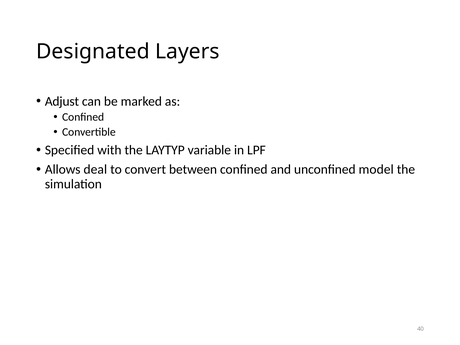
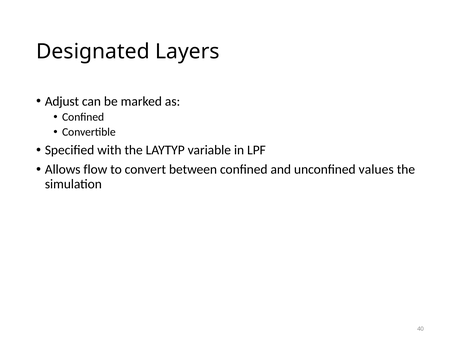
deal: deal -> flow
model: model -> values
